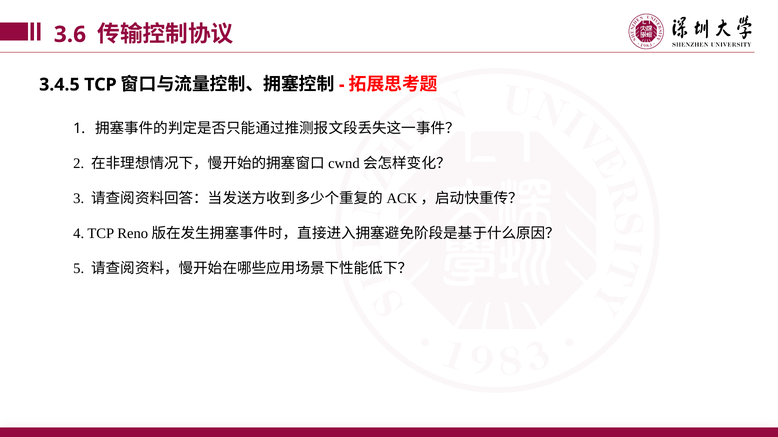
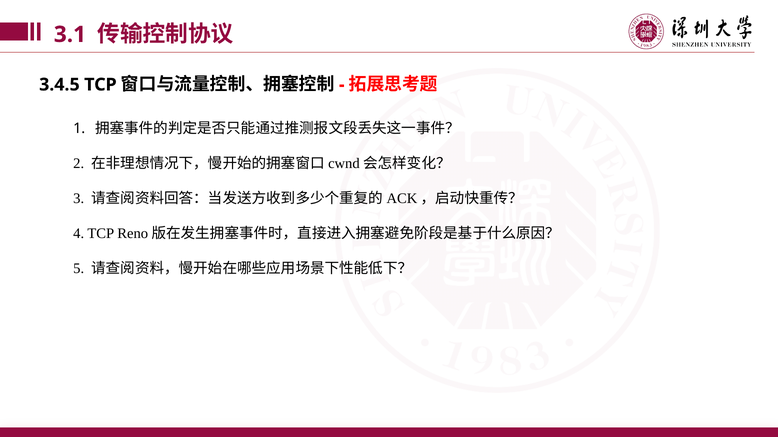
3.6: 3.6 -> 3.1
